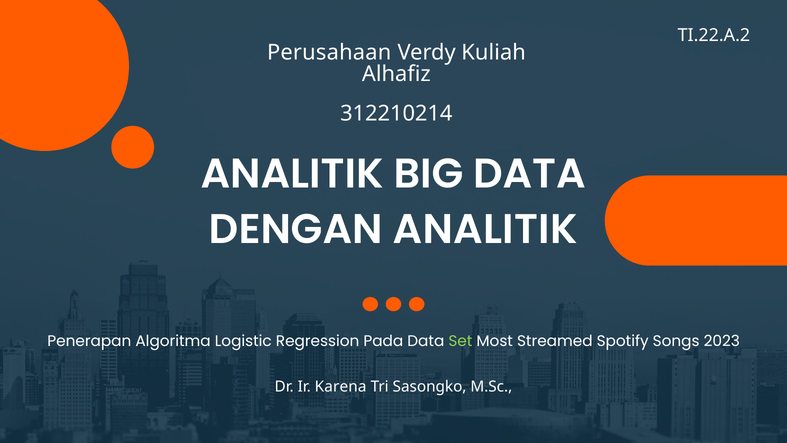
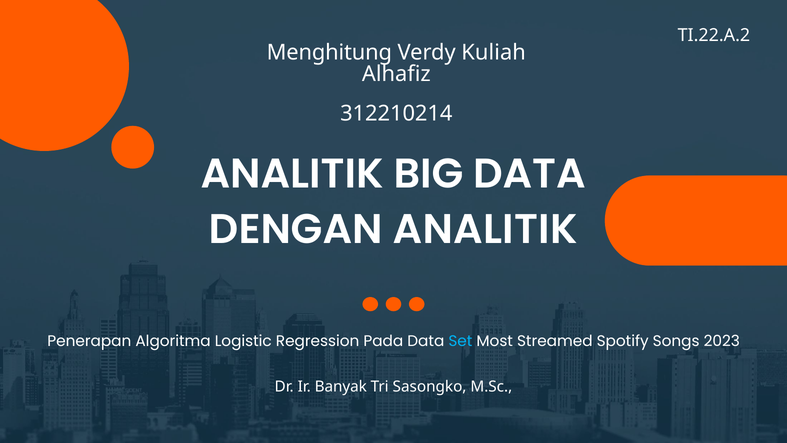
Perusahaan: Perusahaan -> Menghitung
Set colour: light green -> light blue
Karena: Karena -> Banyak
